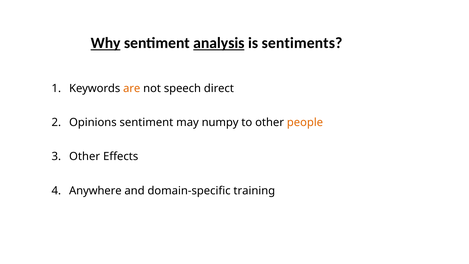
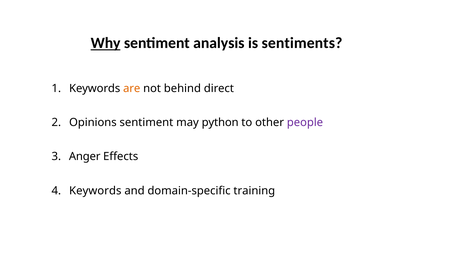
analysis underline: present -> none
speech: speech -> behind
numpy: numpy -> python
people colour: orange -> purple
Other at (85, 157): Other -> Anger
Anywhere at (95, 191): Anywhere -> Keywords
